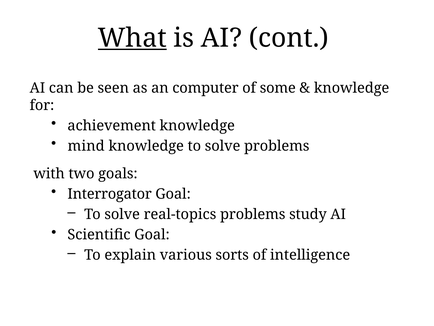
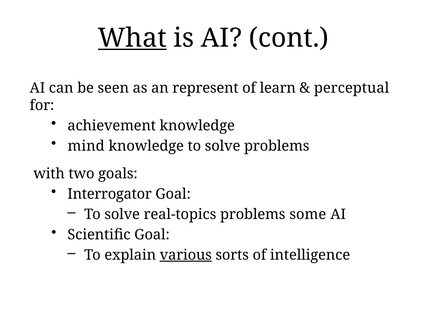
computer: computer -> represent
some: some -> learn
knowledge at (352, 88): knowledge -> perceptual
study: study -> some
various underline: none -> present
